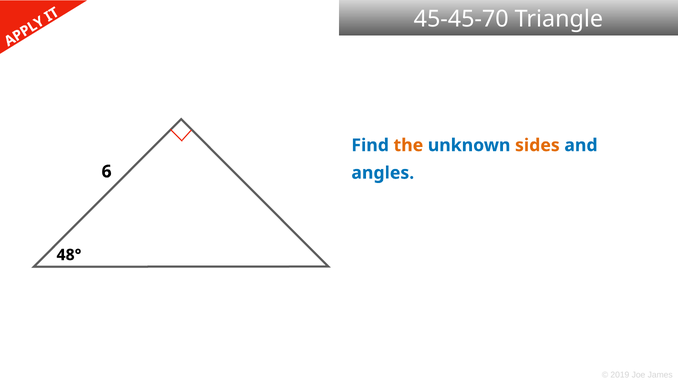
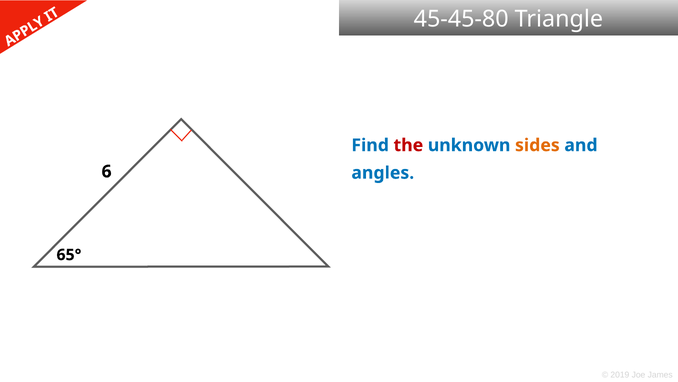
45-45-70: 45-45-70 -> 45-45-80
the colour: orange -> red
48°: 48° -> 65°
